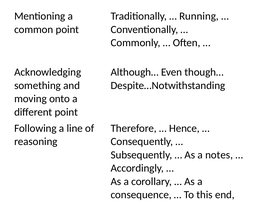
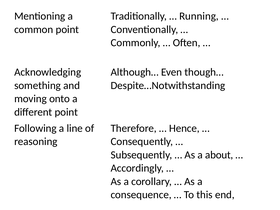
notes: notes -> about
